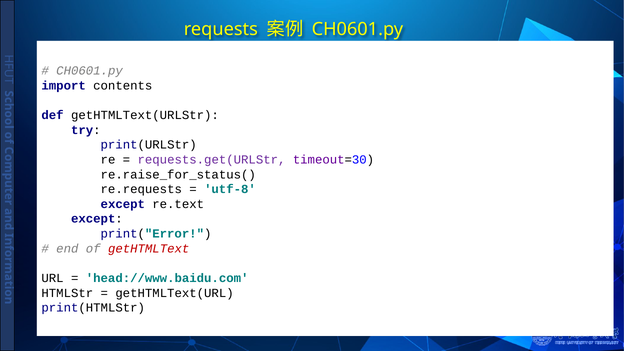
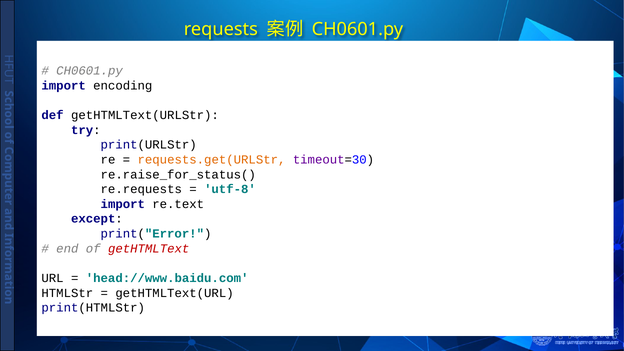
contents: contents -> encoding
requests.get(URLStr colour: purple -> orange
except at (123, 204): except -> import
